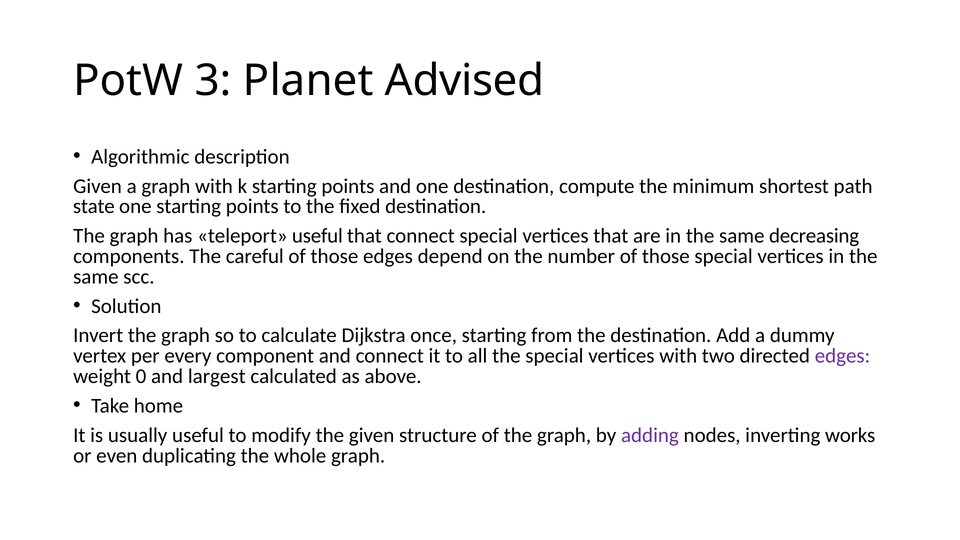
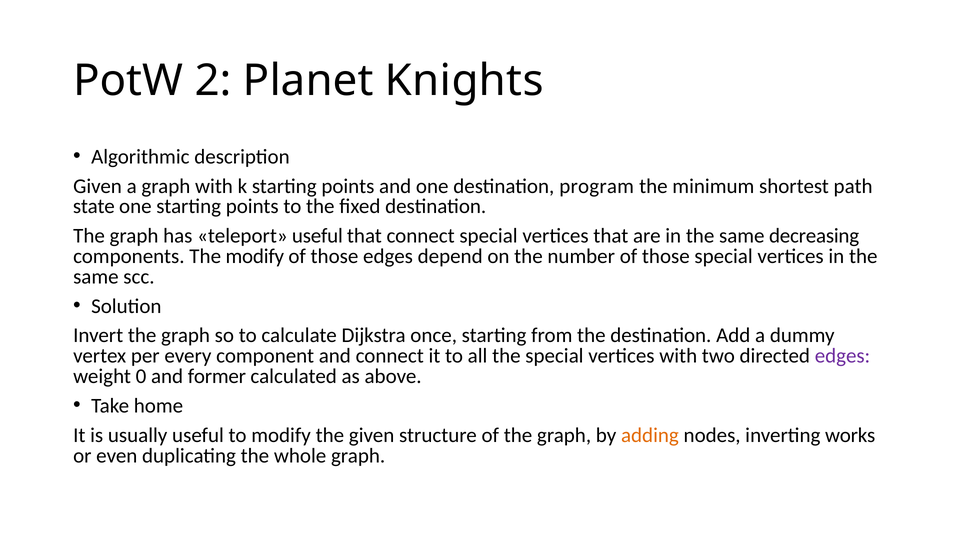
3: 3 -> 2
Advised: Advised -> Knights
compute: compute -> program
The careful: careful -> modify
largest: largest -> former
adding colour: purple -> orange
